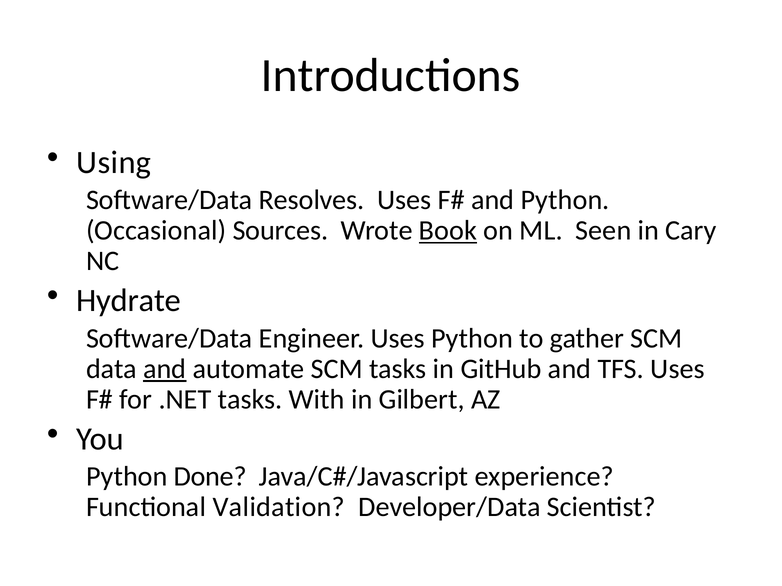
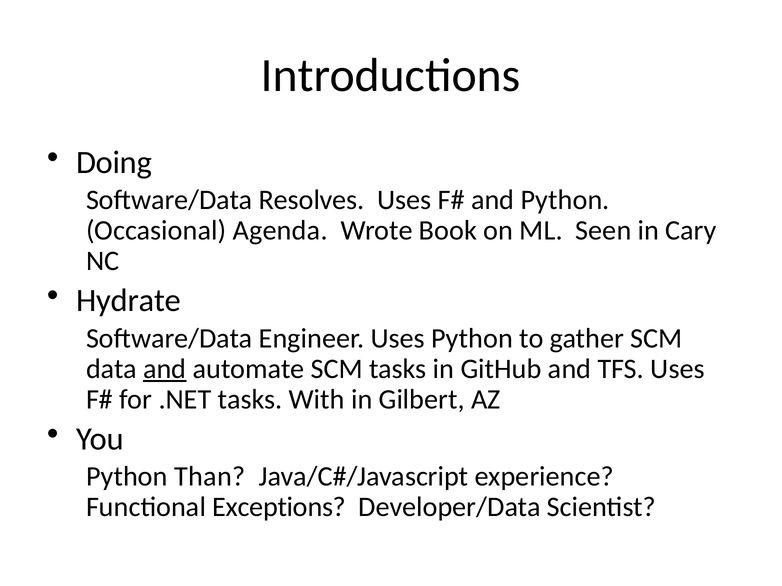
Using: Using -> Doing
Sources: Sources -> Agenda
Book underline: present -> none
Done: Done -> Than
Validation: Validation -> Exceptions
